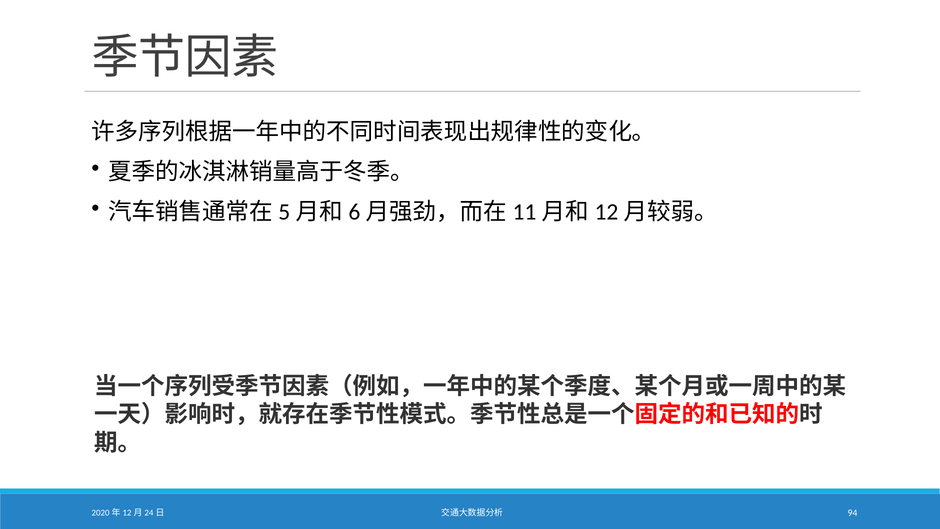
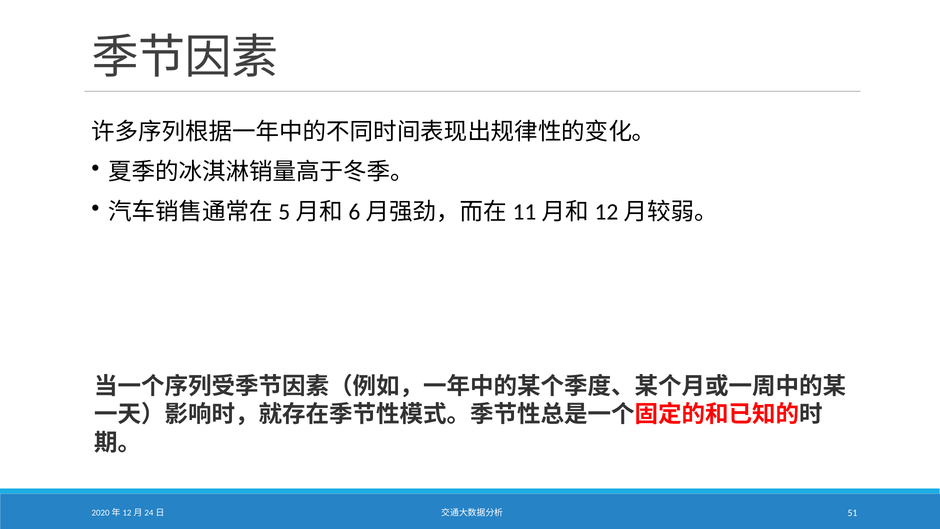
94: 94 -> 51
